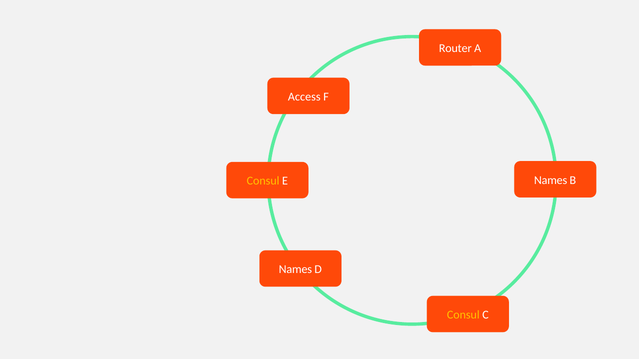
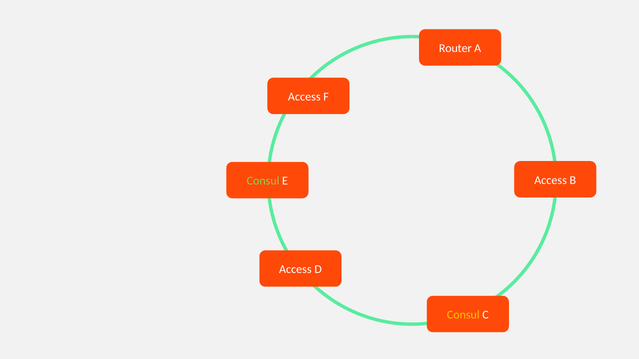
Names at (551, 180): Names -> Access
Consul at (263, 181) colour: yellow -> light green
Names at (295, 270): Names -> Access
